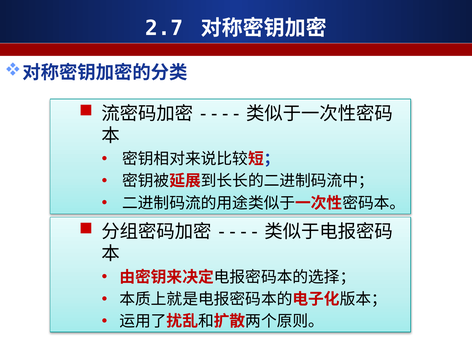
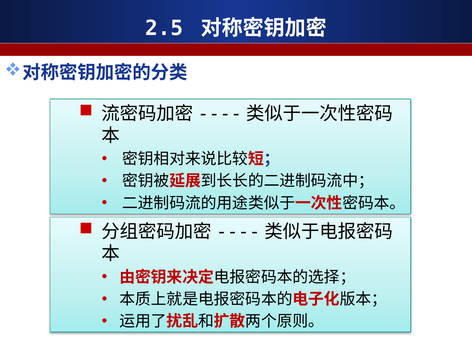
2.7: 2.7 -> 2.5
